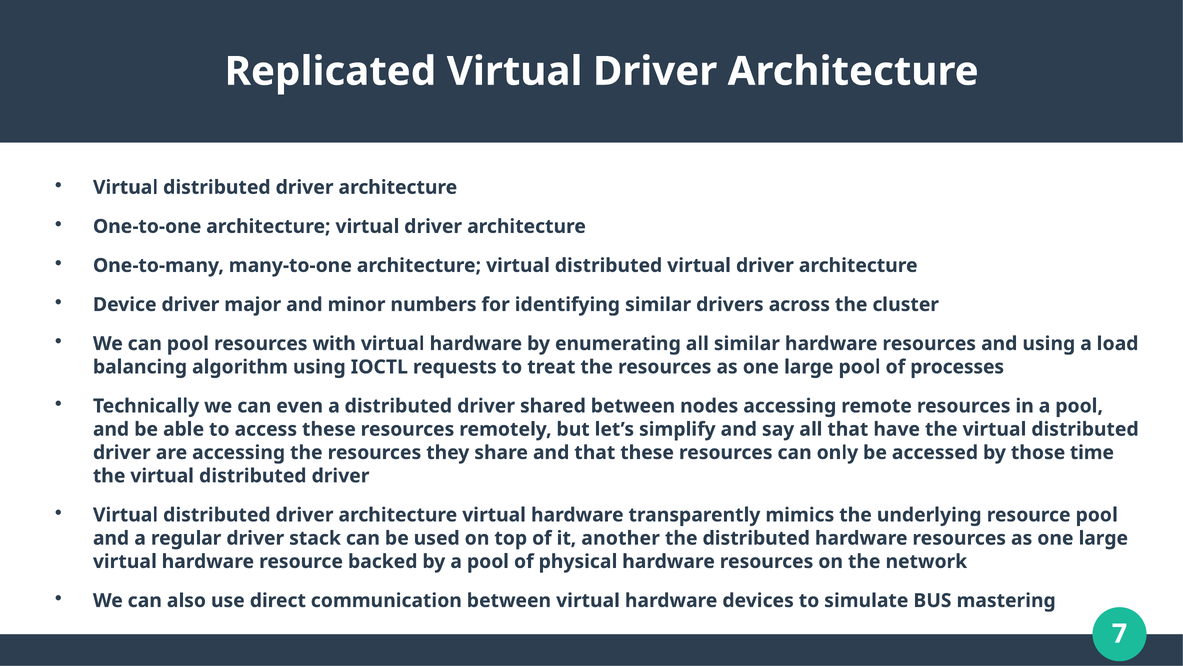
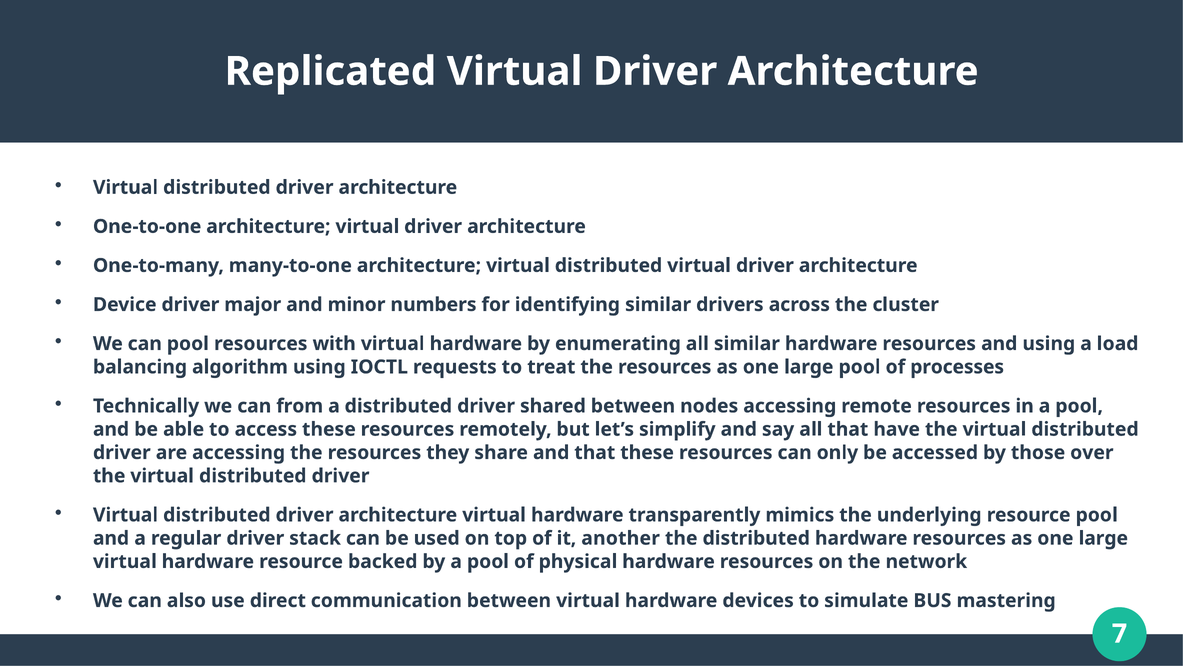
even: even -> from
time: time -> over
